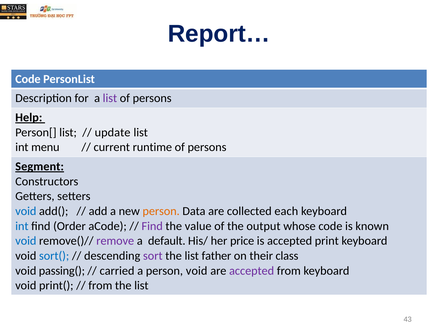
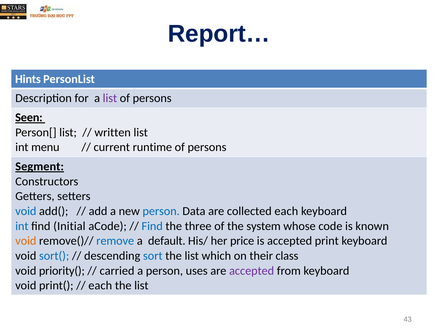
Code at (28, 79): Code -> Hints
Help: Help -> Seen
update: update -> written
person at (161, 212) colour: orange -> blue
Order: Order -> Initial
Find at (152, 226) colour: purple -> blue
value: value -> three
output: output -> system
void at (26, 241) colour: blue -> orange
remove colour: purple -> blue
sort colour: purple -> blue
father: father -> which
passing(: passing( -> priority(
person void: void -> uses
from at (100, 286): from -> each
